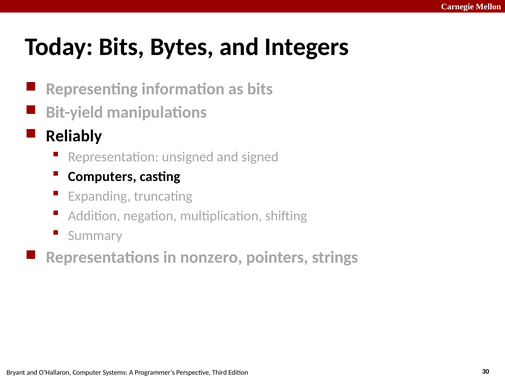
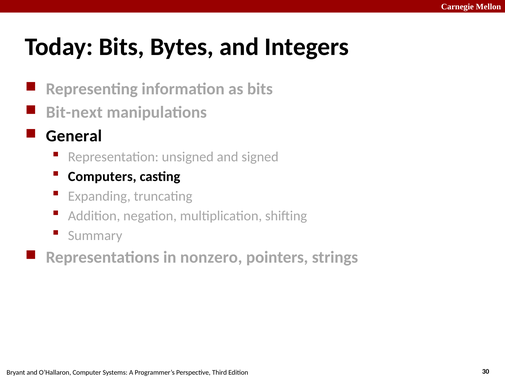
Bit-yield: Bit-yield -> Bit-next
Reliably: Reliably -> General
